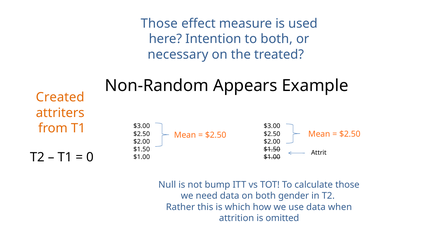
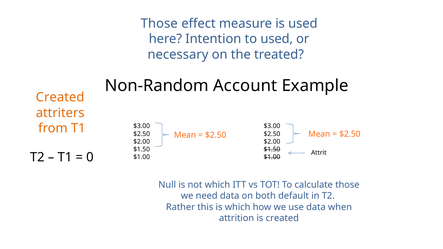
to both: both -> used
Appears: Appears -> Account
not bump: bump -> which
gender: gender -> default
is omitted: omitted -> created
